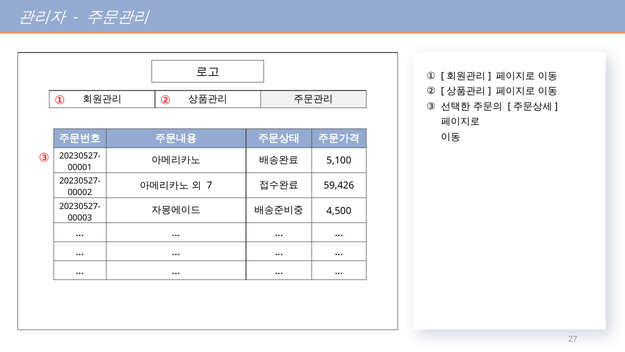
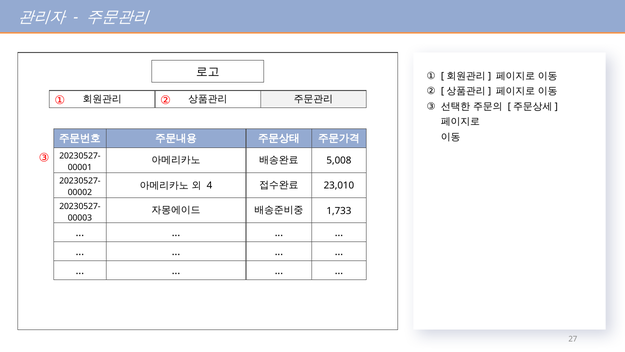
5,100: 5,100 -> 5,008
7: 7 -> 4
59,426: 59,426 -> 23,010
4,500: 4,500 -> 1,733
